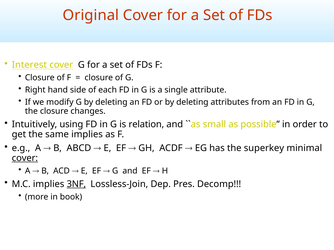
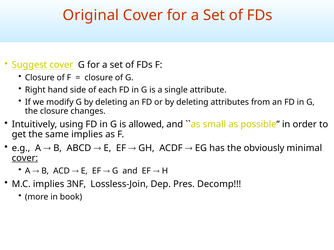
Interest: Interest -> Suggest
relation: relation -> allowed
superkey: superkey -> obviously
3NF underline: present -> none
